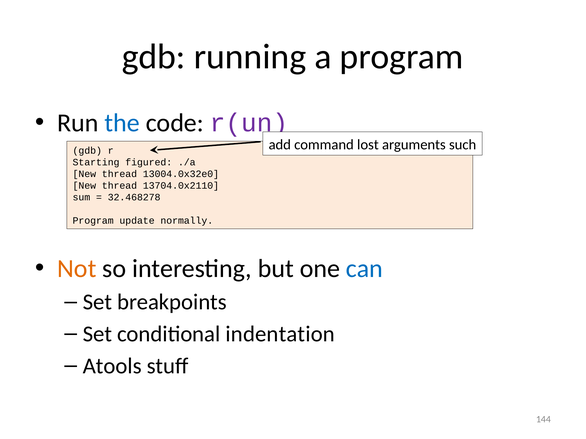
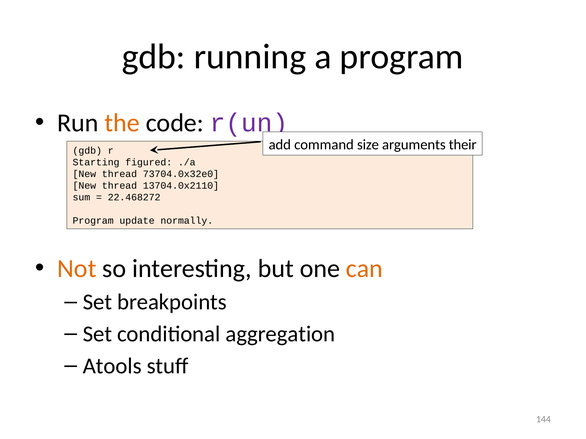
the colour: blue -> orange
lost: lost -> size
such: such -> their
13004.0x32e0: 13004.0x32e0 -> 73704.0x32e0
32.468278: 32.468278 -> 22.468272
can colour: blue -> orange
indentation: indentation -> aggregation
